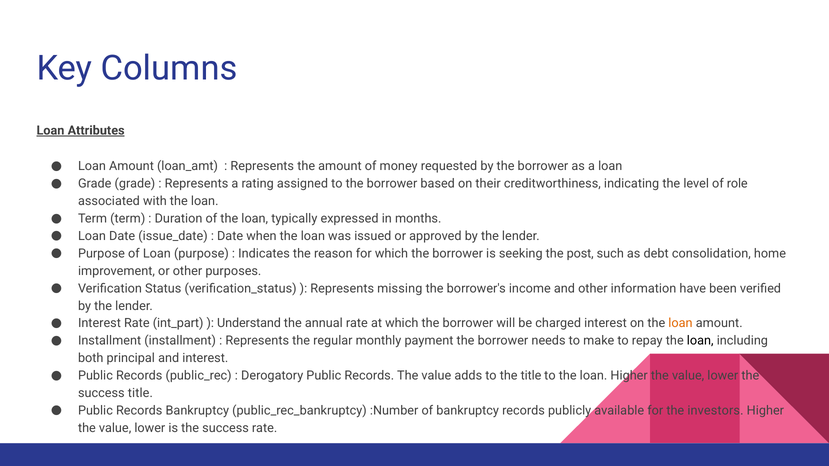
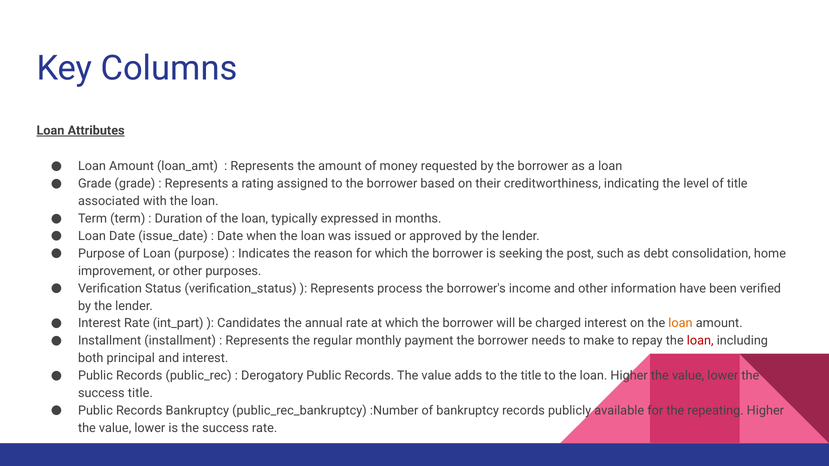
of role: role -> title
missing: missing -> process
Understand: Understand -> Candidates
loan at (700, 341) colour: black -> red
investors: investors -> repeating
